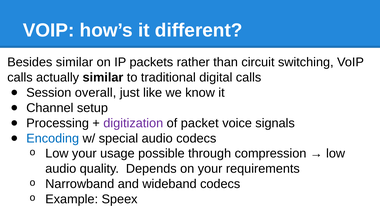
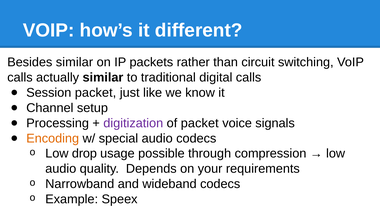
Session overall: overall -> packet
Encoding colour: blue -> orange
Low your: your -> drop
